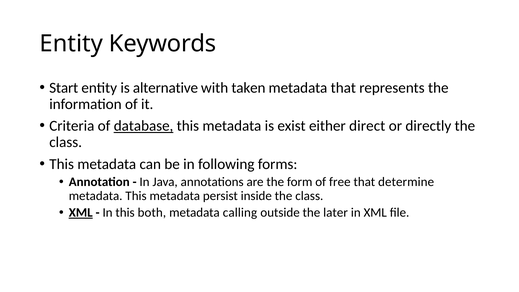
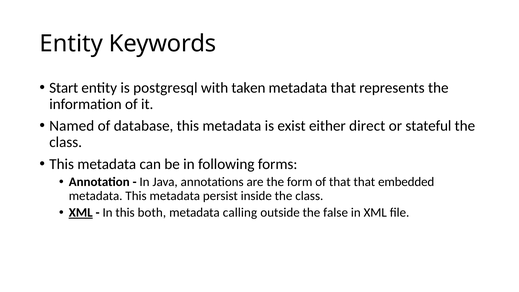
alternative: alternative -> postgresql
Criteria: Criteria -> Named
database underline: present -> none
directly: directly -> stateful
of free: free -> that
determine: determine -> embedded
later: later -> false
